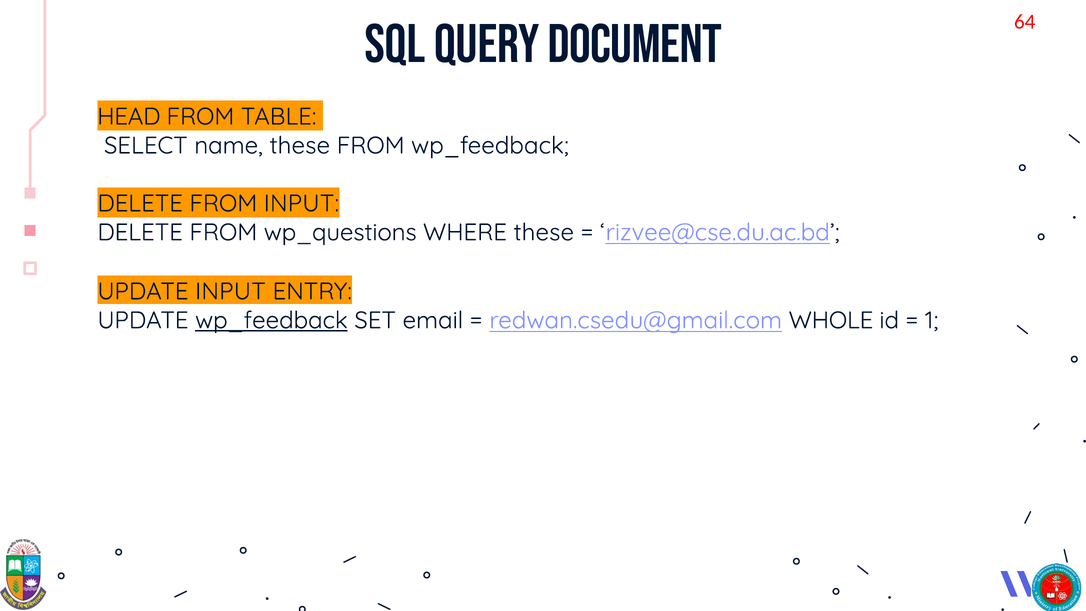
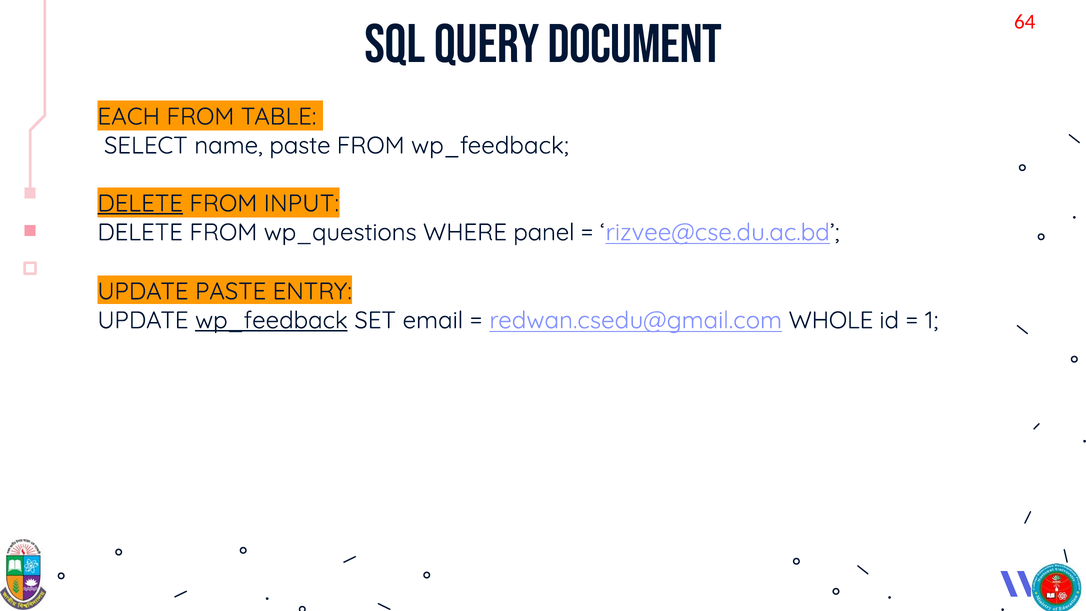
HEAD: HEAD -> EACH
name these: these -> paste
DELETE at (140, 203) underline: none -> present
WHERE these: these -> panel
UPDATE INPUT: INPUT -> PASTE
